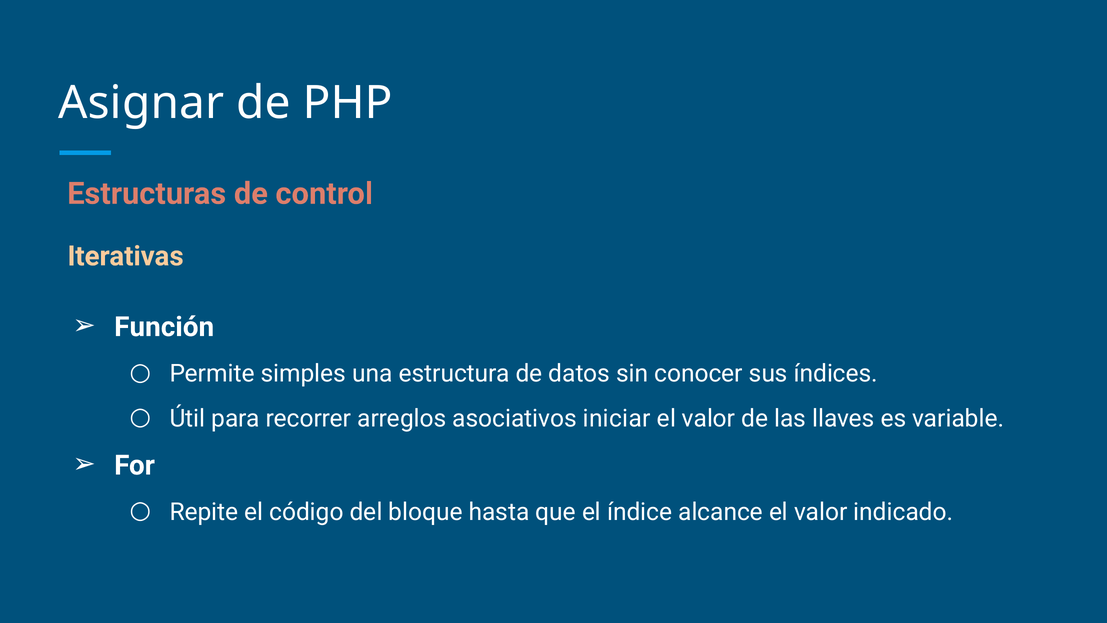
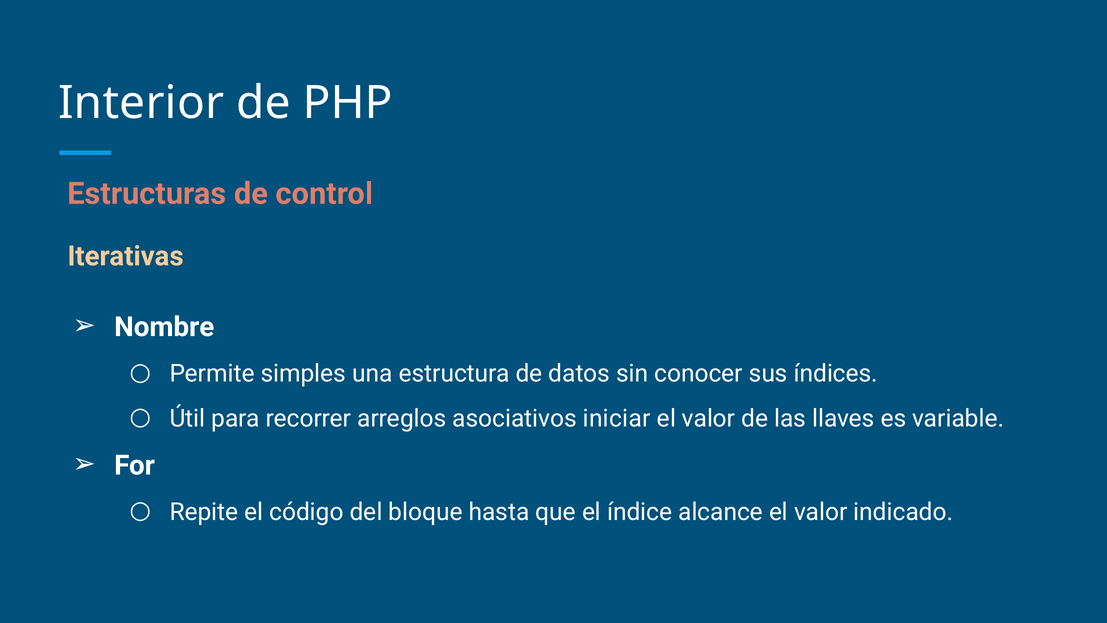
Asignar: Asignar -> Interior
Función: Función -> Nombre
